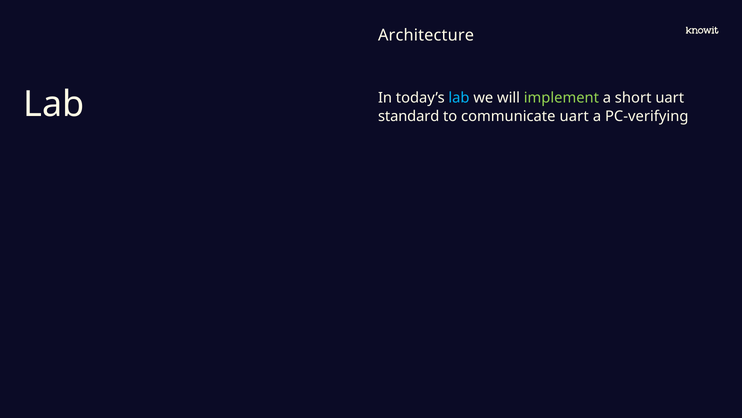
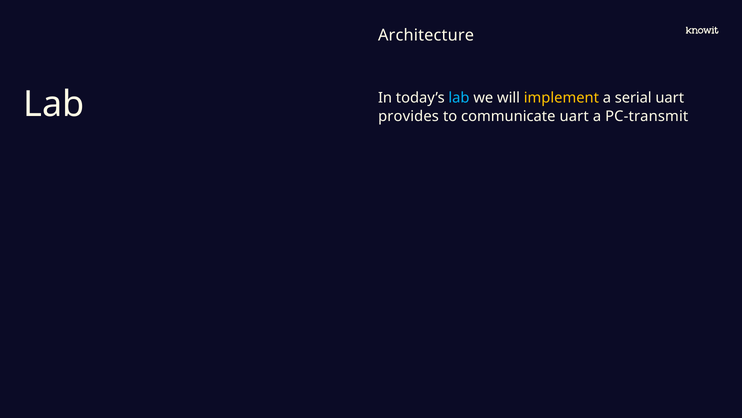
implement colour: light green -> yellow
short: short -> serial
standard: standard -> provides
PC-verifying: PC-verifying -> PC-transmit
